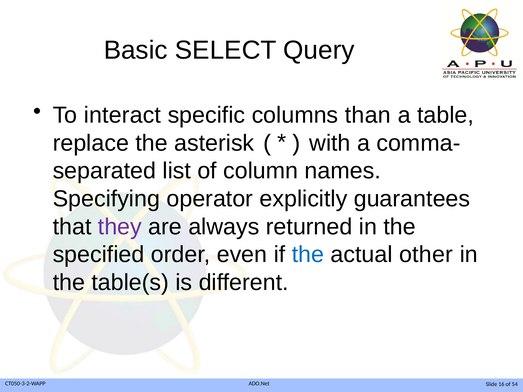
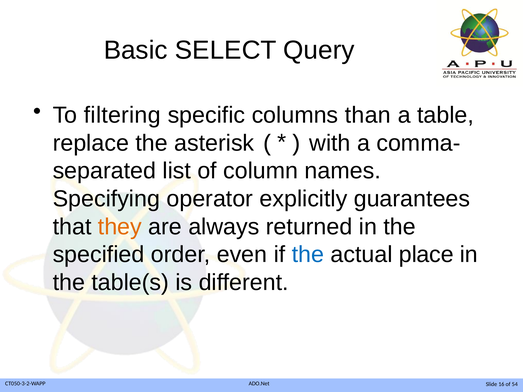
interact: interact -> filtering
they colour: purple -> orange
other: other -> place
